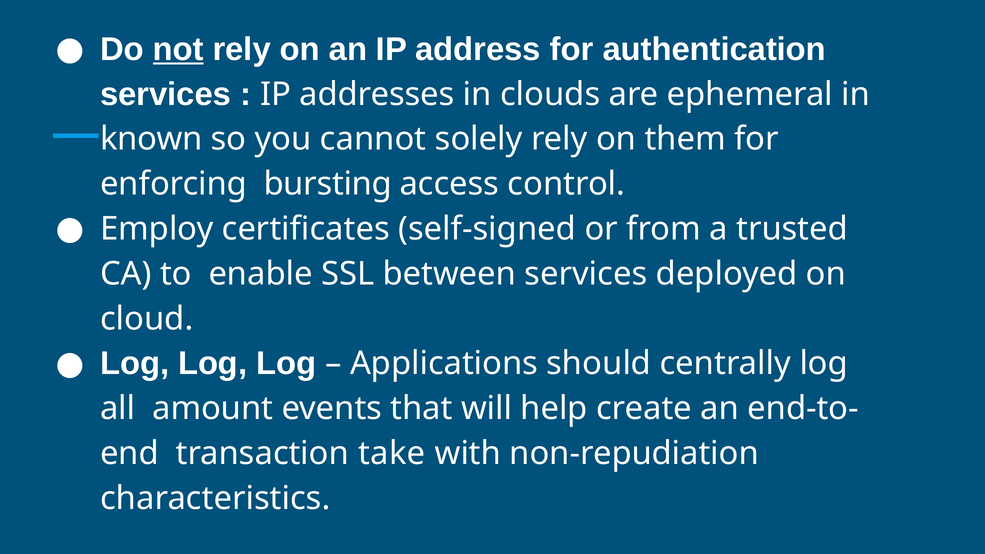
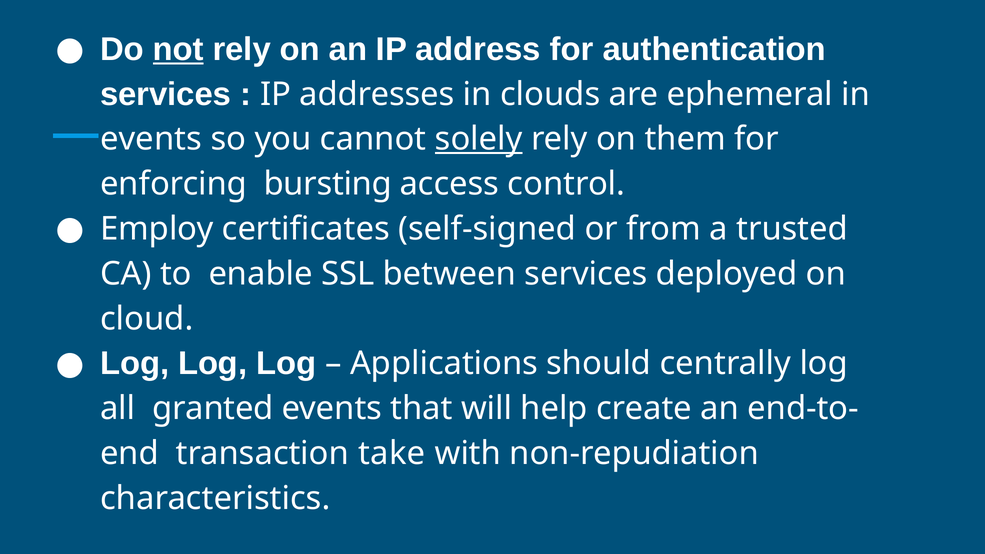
known at (151, 139): known -> events
solely underline: none -> present
amount: amount -> granted
